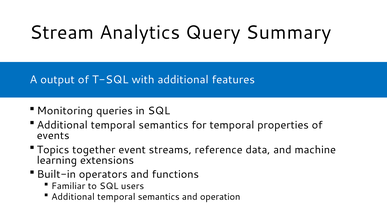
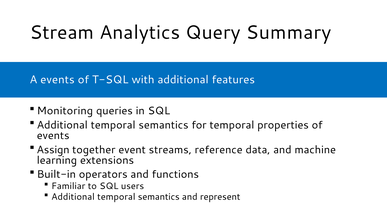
A output: output -> events
Topics: Topics -> Assign
operation: operation -> represent
